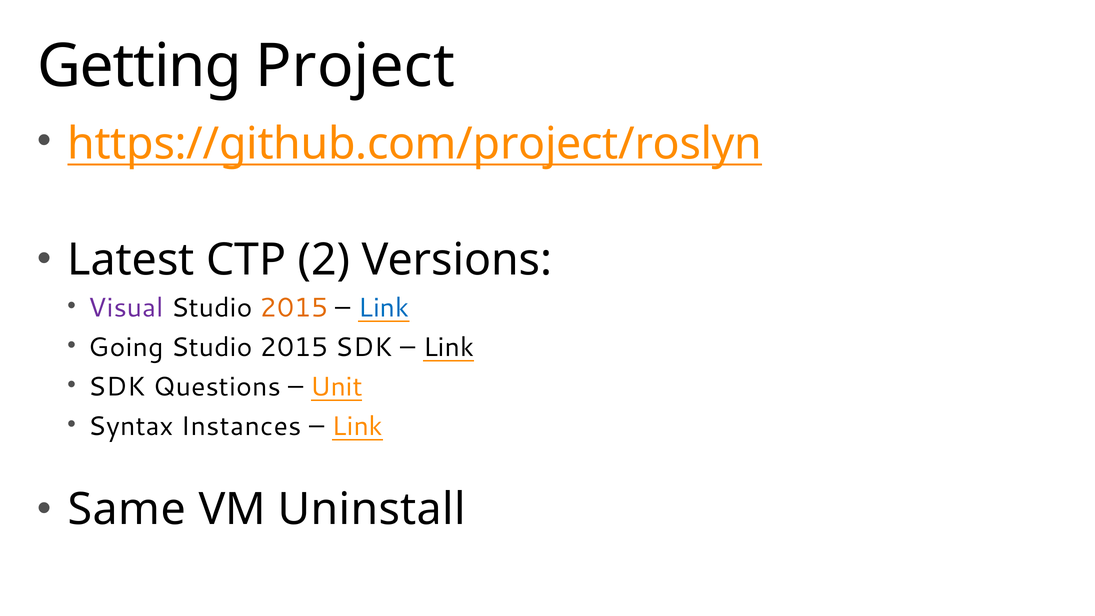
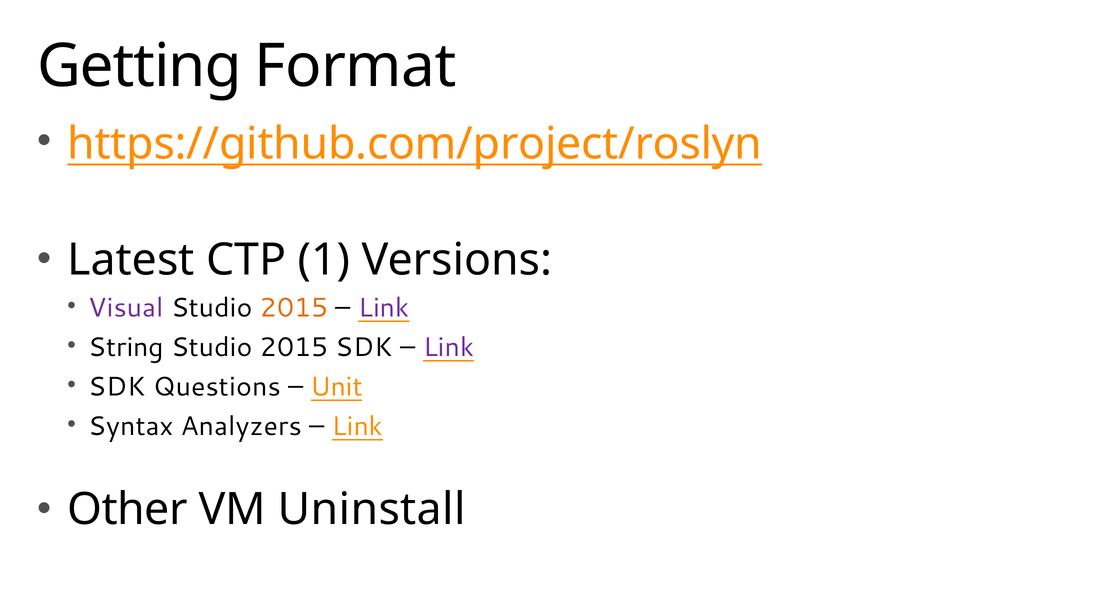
Project: Project -> Format
2: 2 -> 1
Link at (384, 308) colour: blue -> purple
Going: Going -> String
Link at (449, 347) colour: black -> purple
Instances: Instances -> Analyzers
Same: Same -> Other
